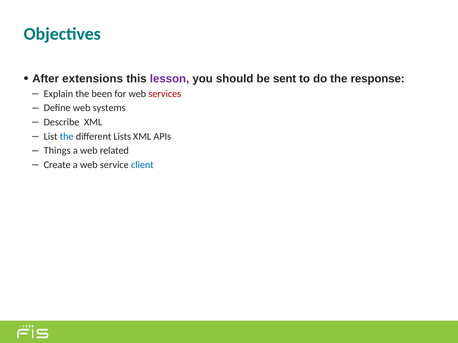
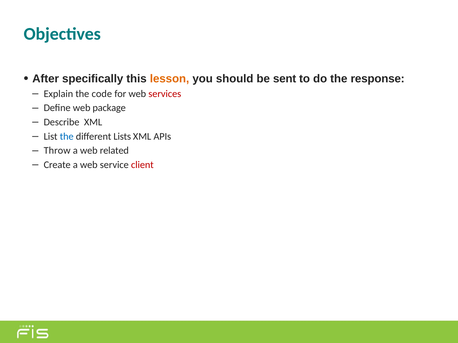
extensions: extensions -> specifically
lesson colour: purple -> orange
been: been -> code
systems: systems -> package
Things: Things -> Throw
client colour: blue -> red
